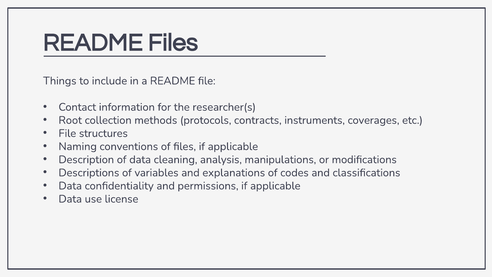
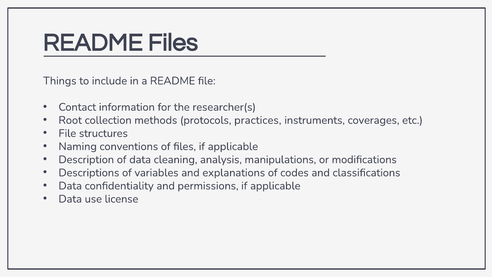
contracts: contracts -> practices
